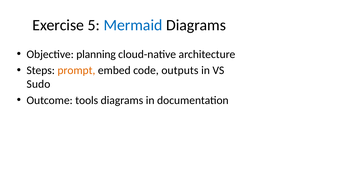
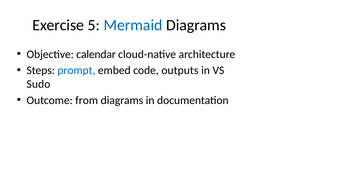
planning: planning -> calendar
prompt colour: orange -> blue
tools: tools -> from
